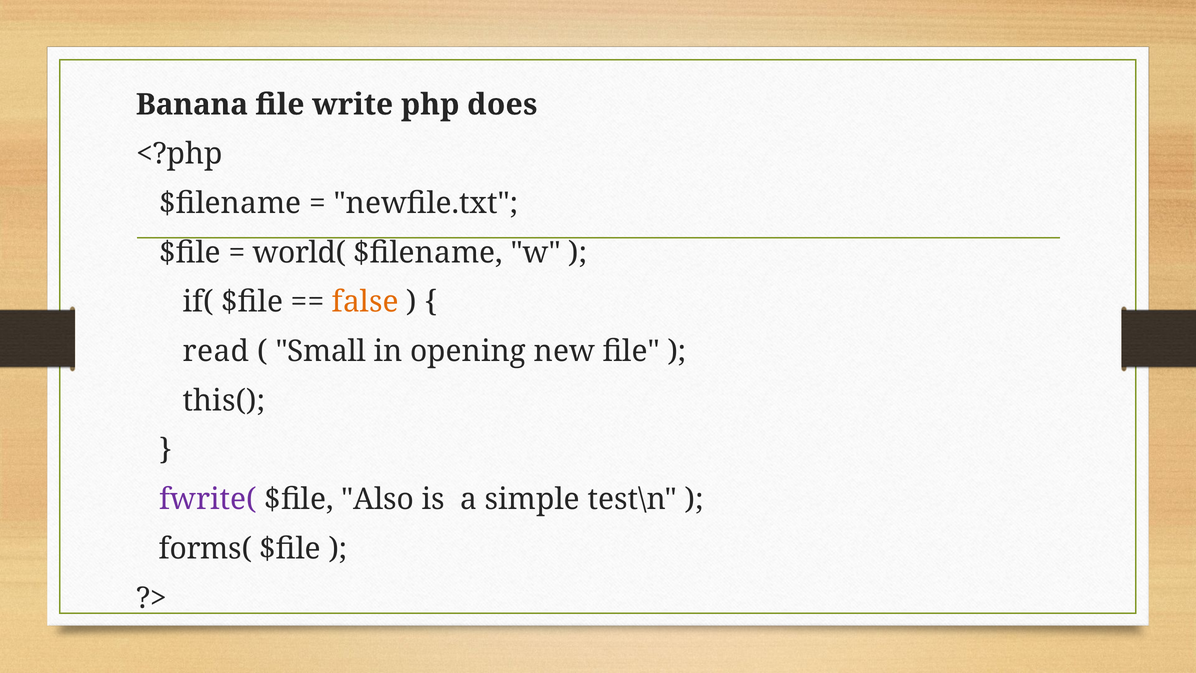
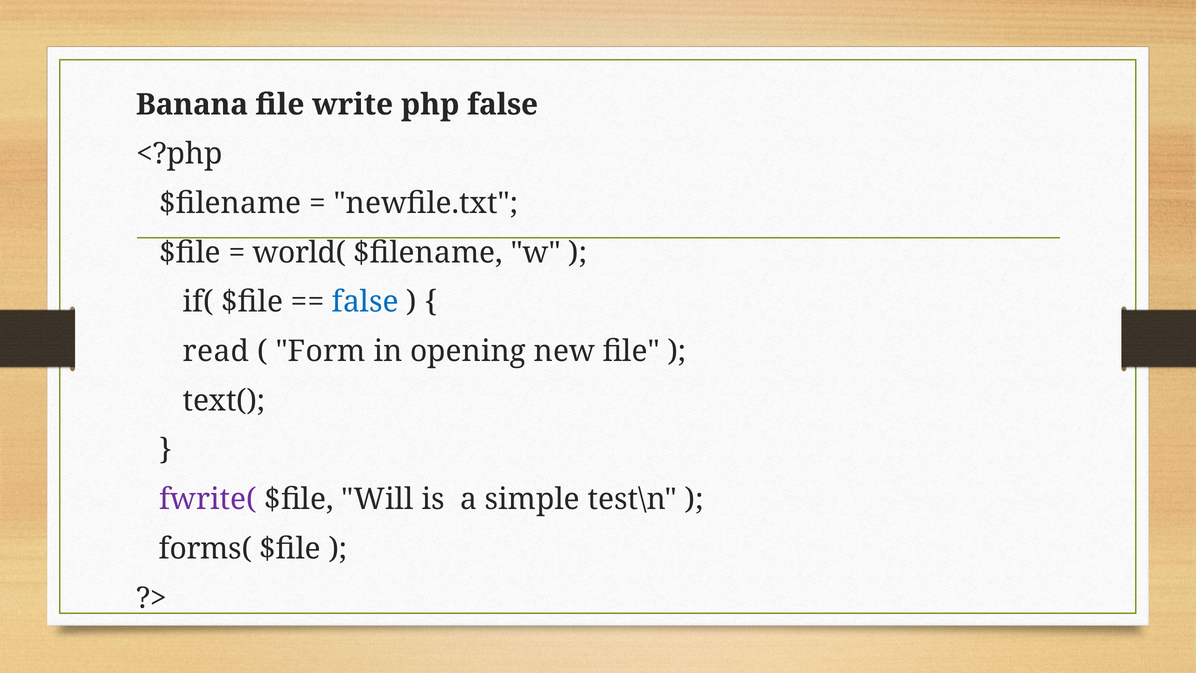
php does: does -> false
false at (365, 302) colour: orange -> blue
Small: Small -> Form
this(: this( -> text(
Also: Also -> Will
